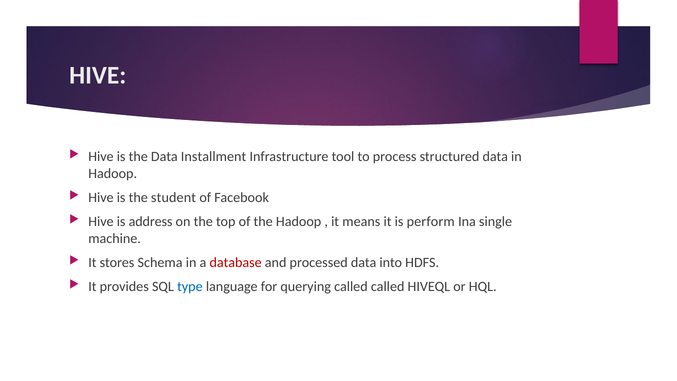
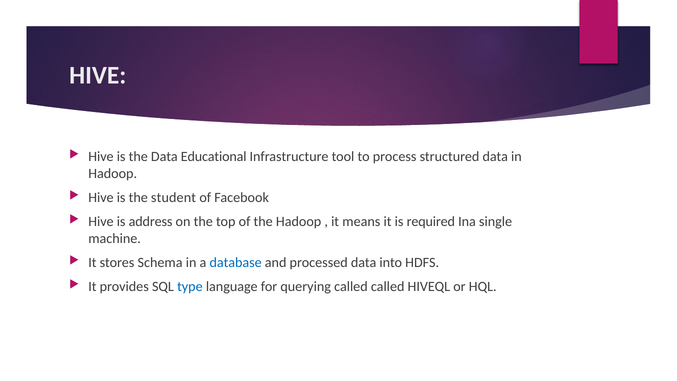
Installment: Installment -> Educational
perform: perform -> required
database colour: red -> blue
